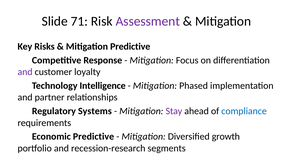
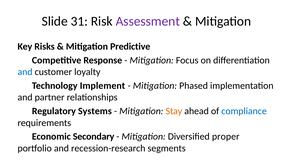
71: 71 -> 31
and at (25, 72) colour: purple -> blue
Intelligence: Intelligence -> Implement
Stay colour: purple -> orange
Predictive at (94, 136): Predictive -> Secondary
Diversified growth: growth -> proper
